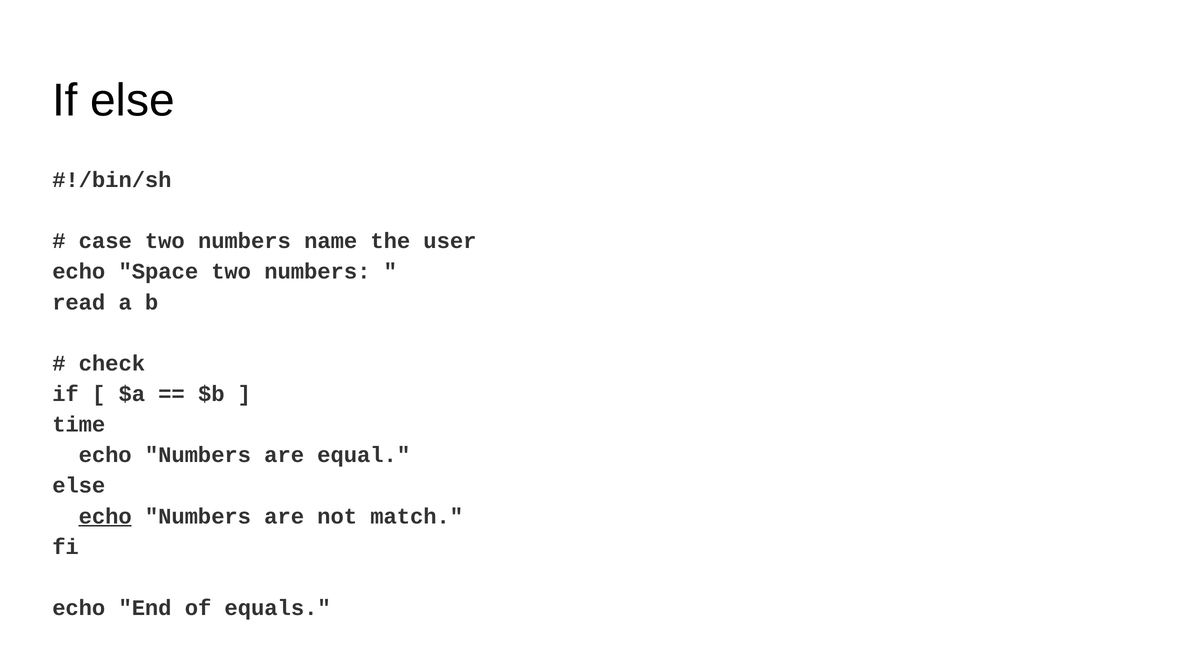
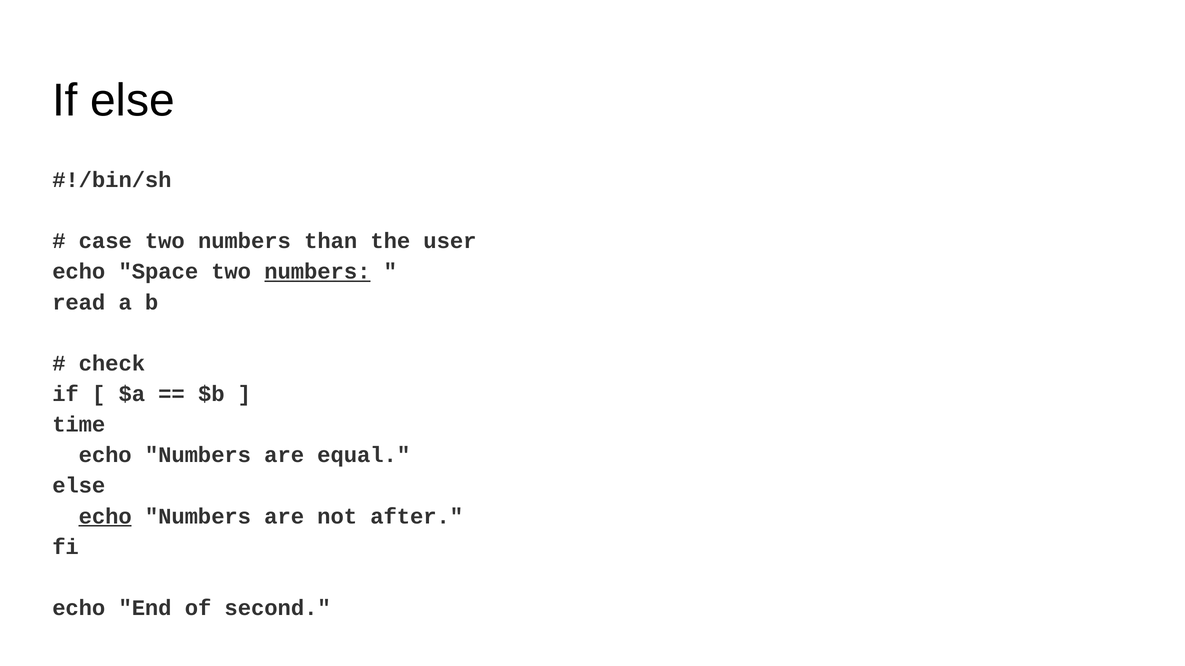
name: name -> than
numbers at (317, 272) underline: none -> present
match: match -> after
equals: equals -> second
